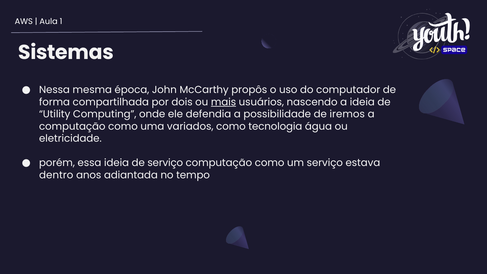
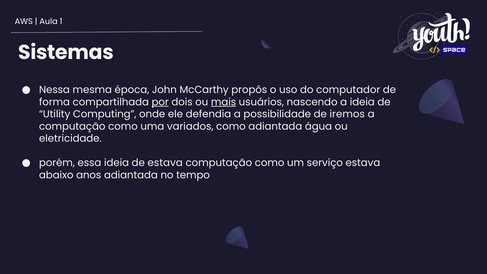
por underline: none -> present
como tecnologia: tecnologia -> adiantada
de serviço: serviço -> estava
dentro: dentro -> abaixo
